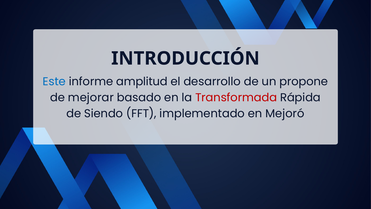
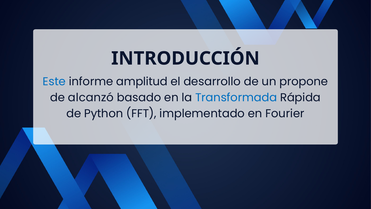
mejorar: mejorar -> alcanzó
Transformada colour: red -> blue
Siendo: Siendo -> Python
Mejoró: Mejoró -> Fourier
